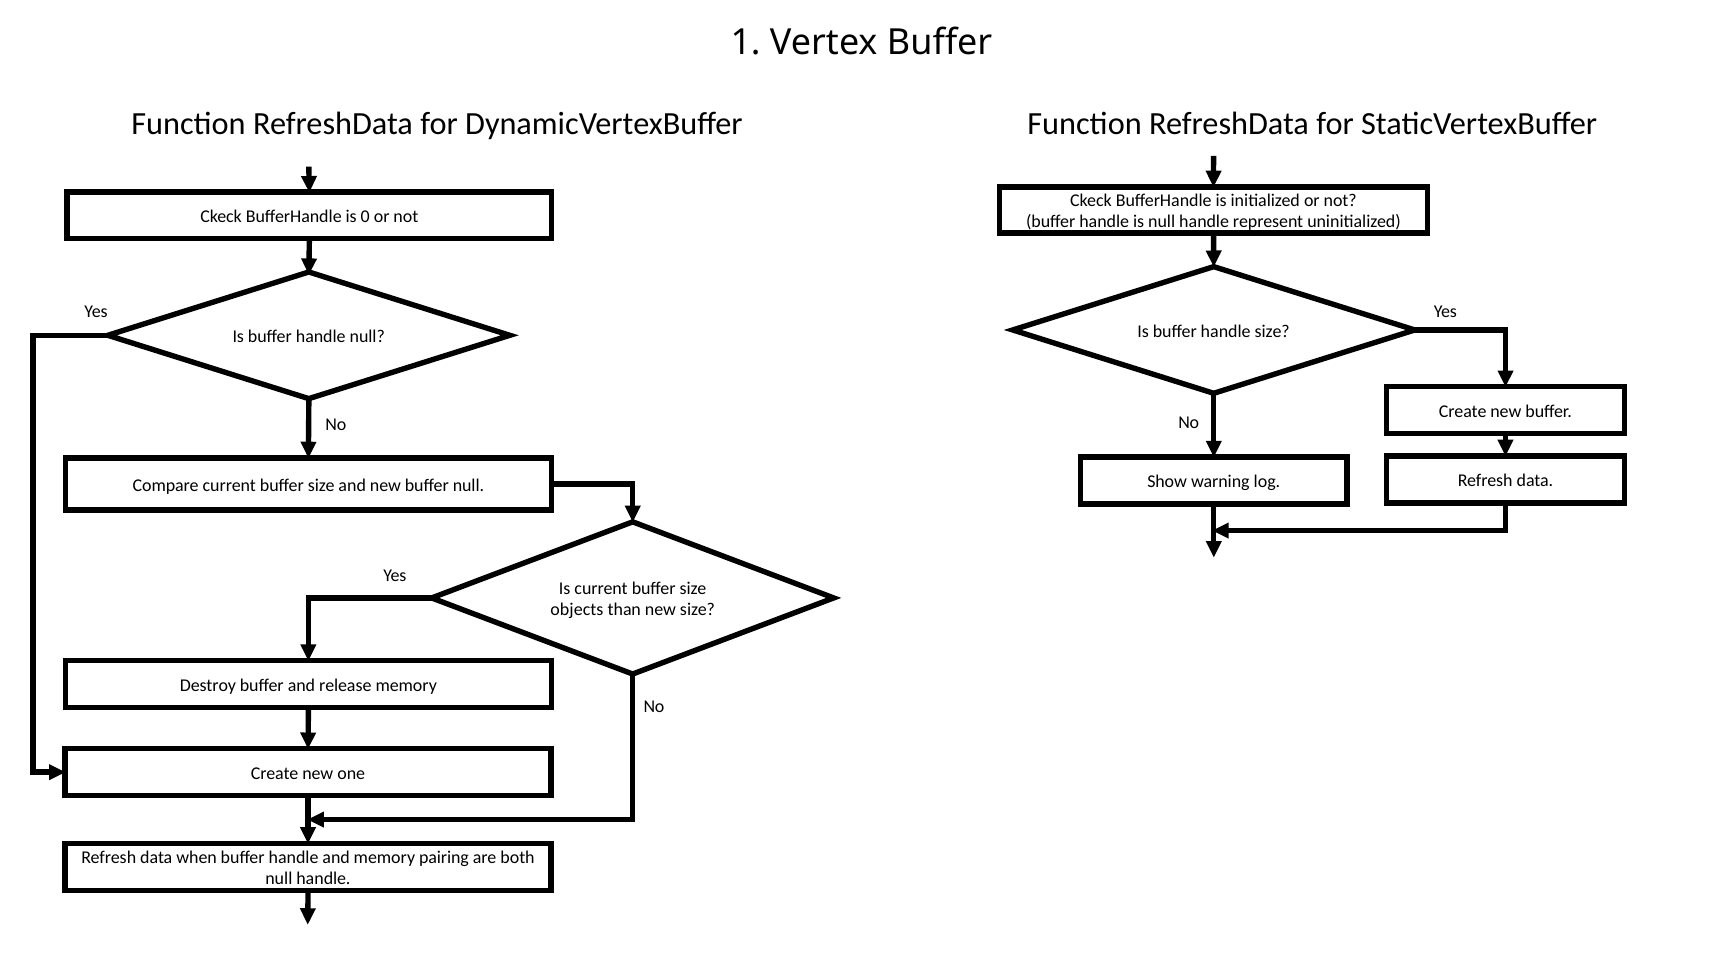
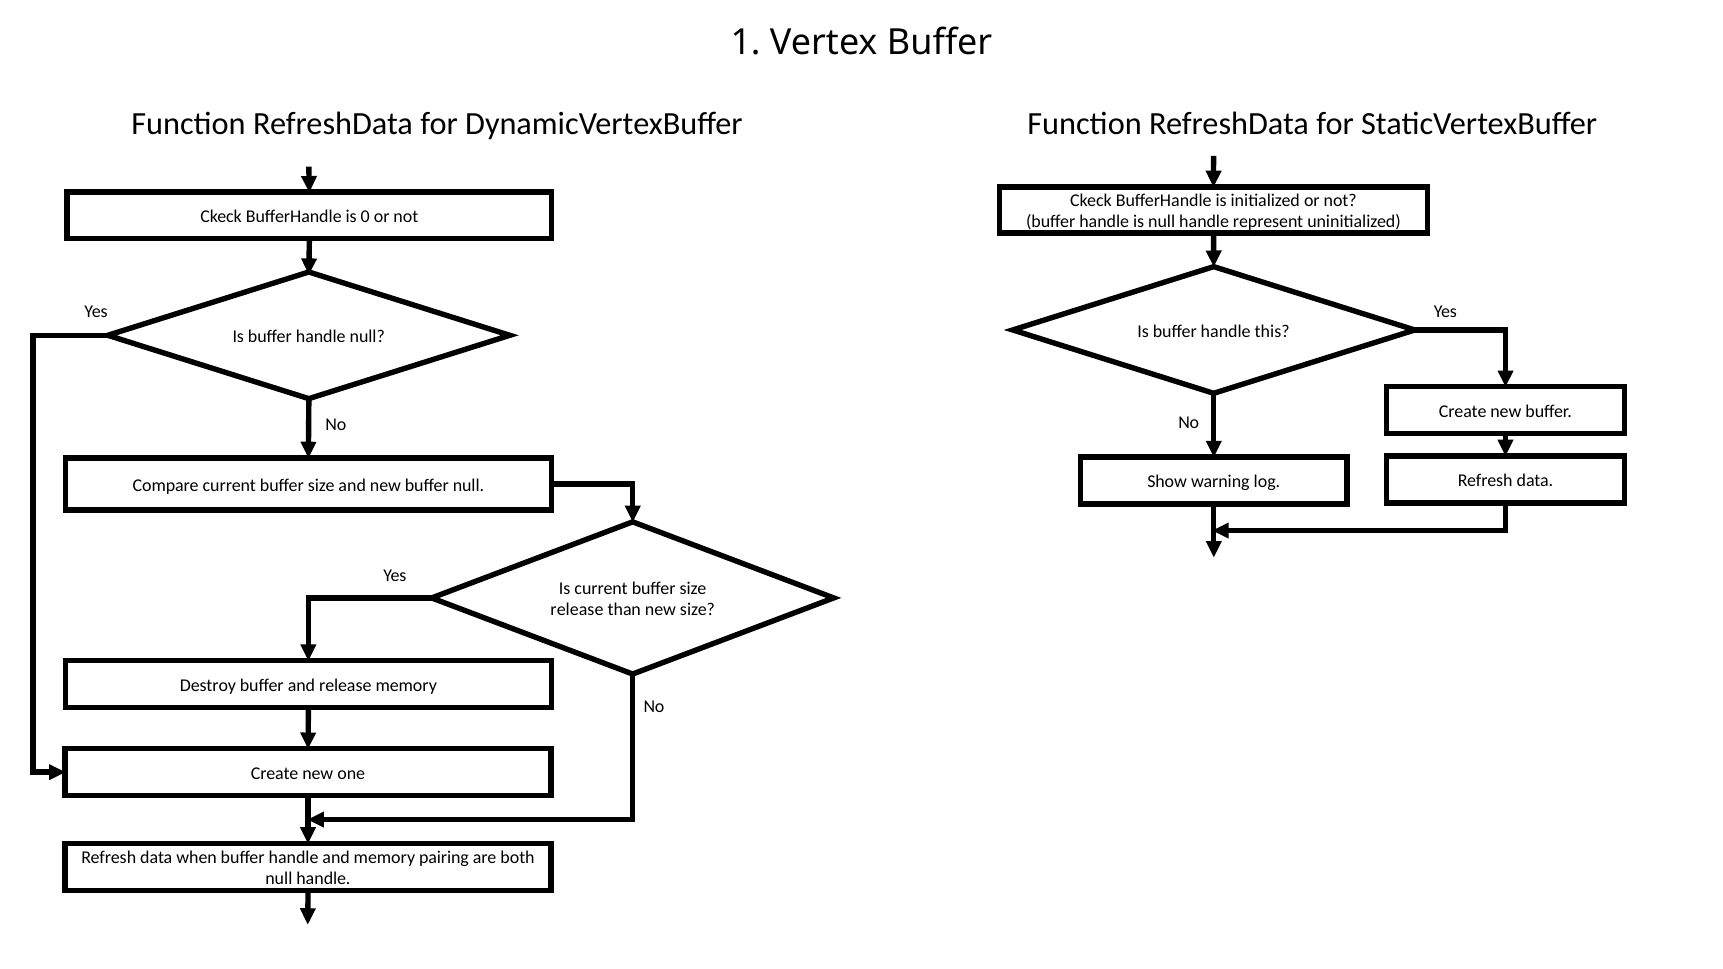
handle size: size -> this
objects at (577, 610): objects -> release
